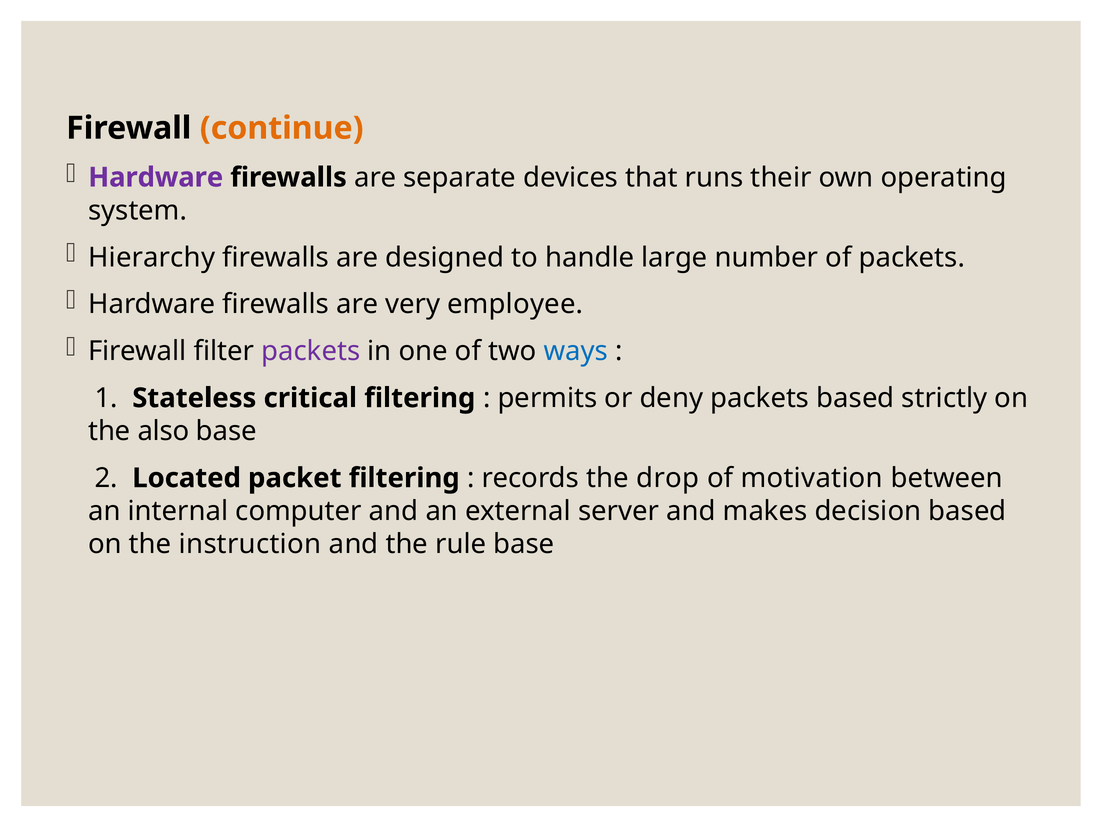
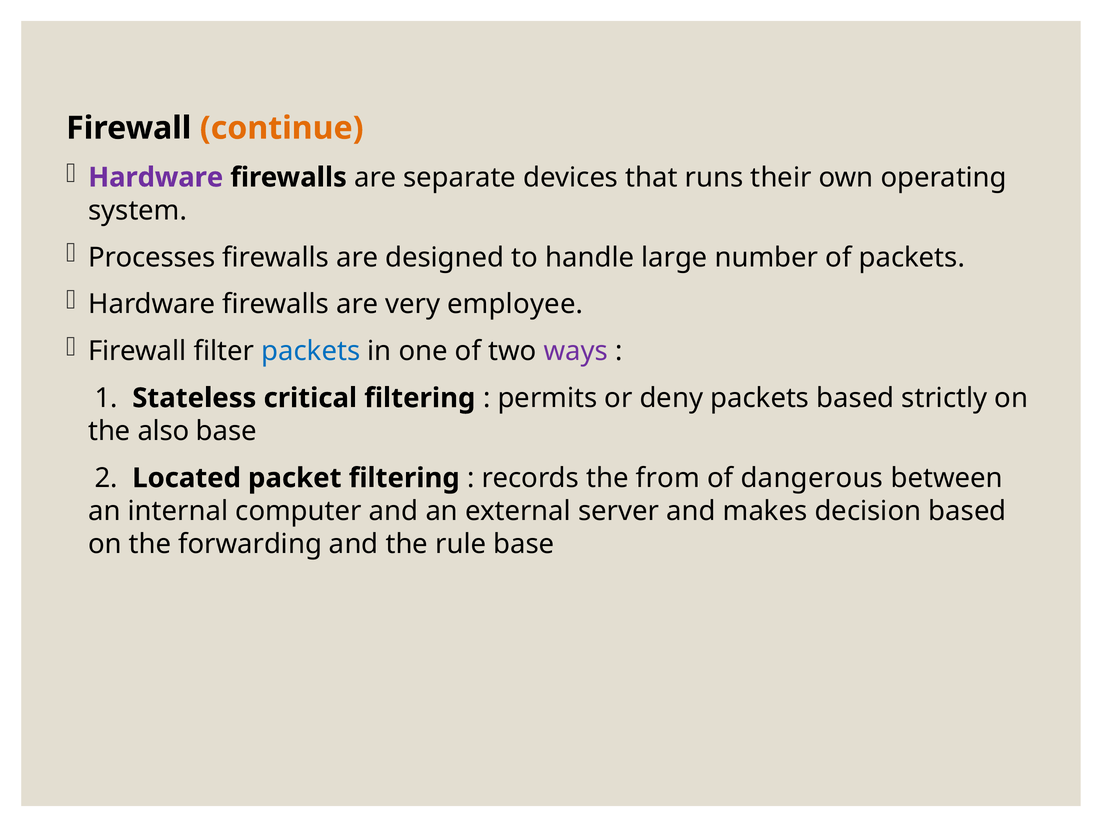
Hierarchy: Hierarchy -> Processes
packets at (311, 351) colour: purple -> blue
ways colour: blue -> purple
drop: drop -> from
motivation: motivation -> dangerous
instruction: instruction -> forwarding
